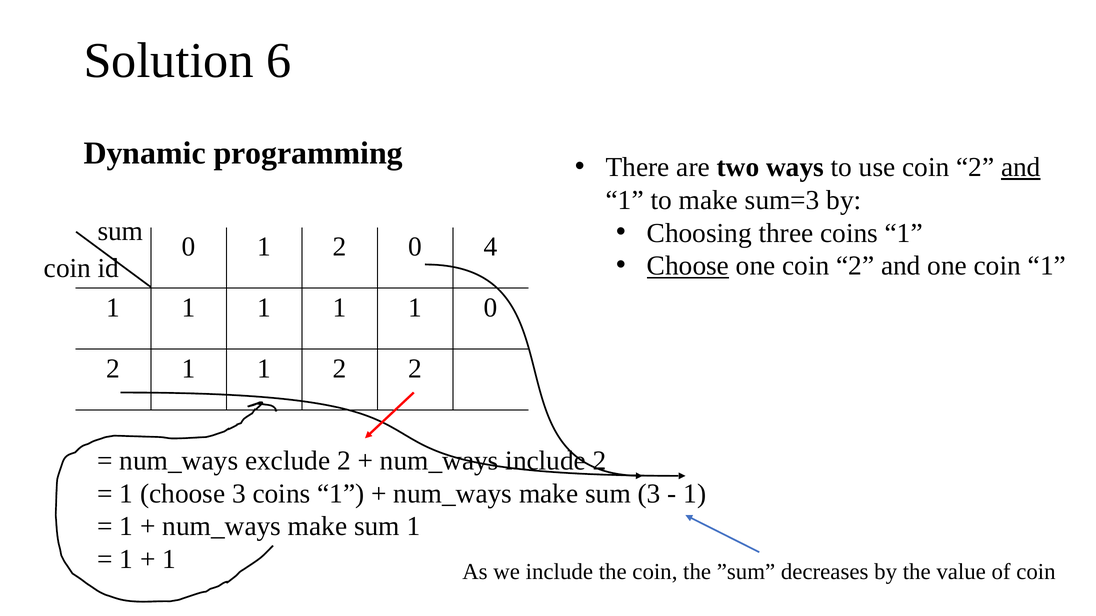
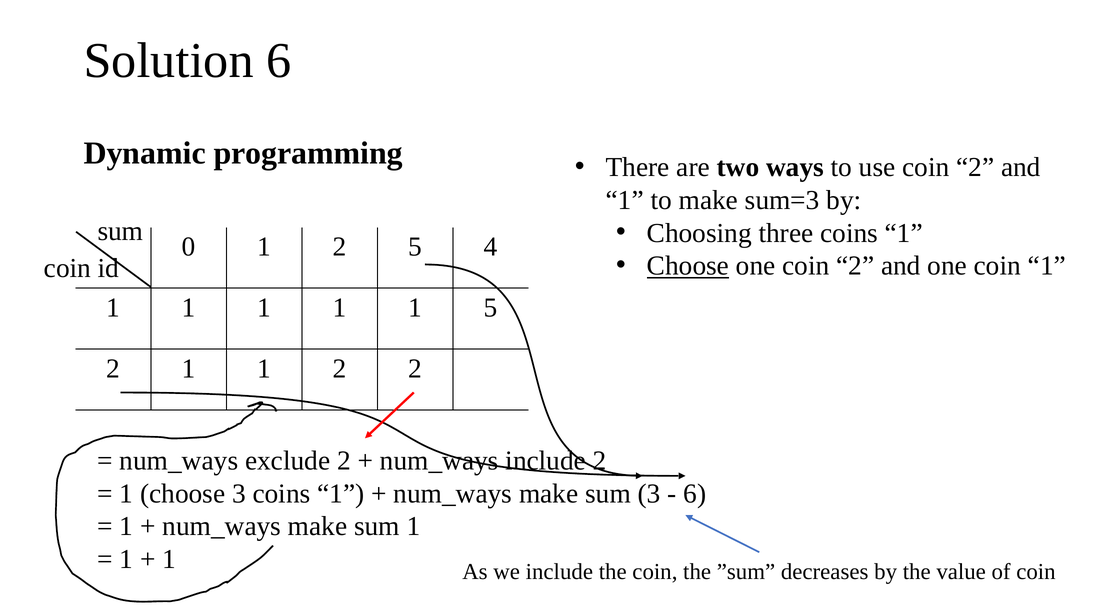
and at (1021, 167) underline: present -> none
2 0: 0 -> 5
1 1 0: 0 -> 5
1 at (695, 494): 1 -> 6
